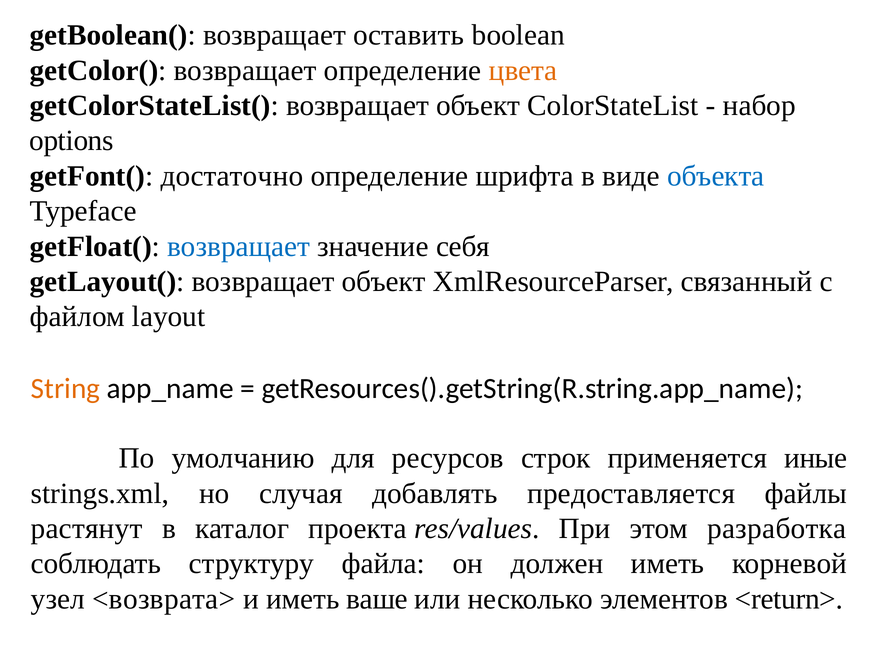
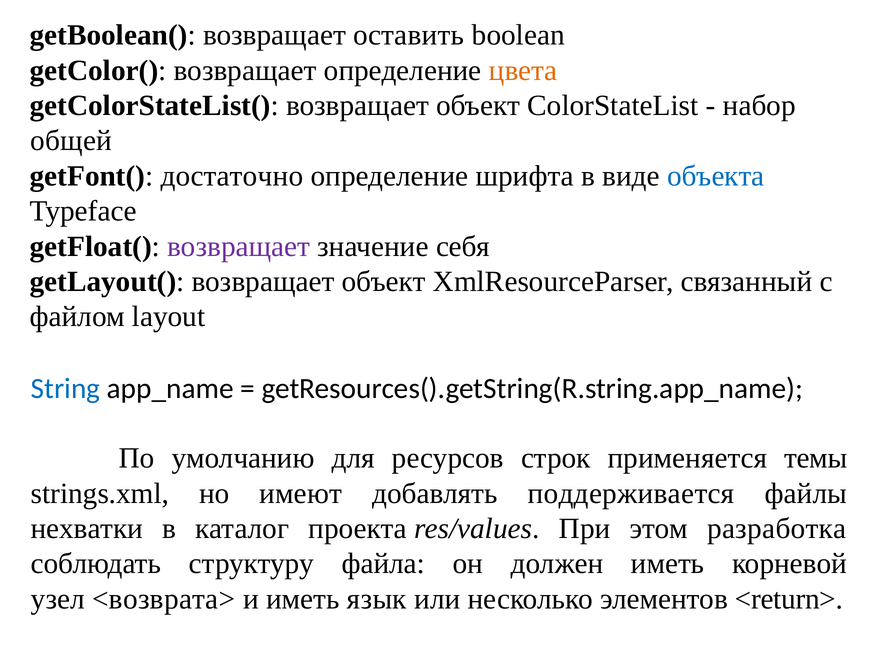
options: options -> общей
возвращает at (239, 246) colour: blue -> purple
String colour: orange -> blue
иные: иные -> темы
случая: случая -> имеют
предоставляется: предоставляется -> поддерживается
растянут: растянут -> нехватки
ваше: ваше -> язык
